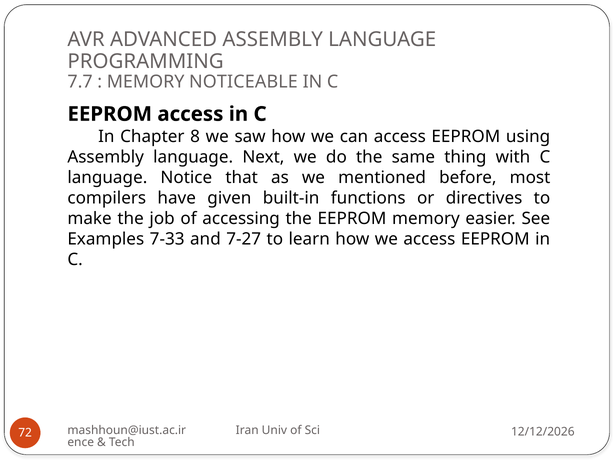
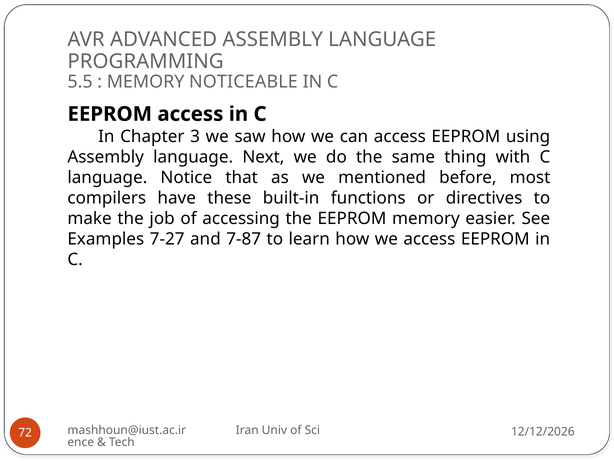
7.7: 7.7 -> 5.5
8: 8 -> 3
given: given -> these
7-33: 7-33 -> 7-27
7-27: 7-27 -> 7-87
